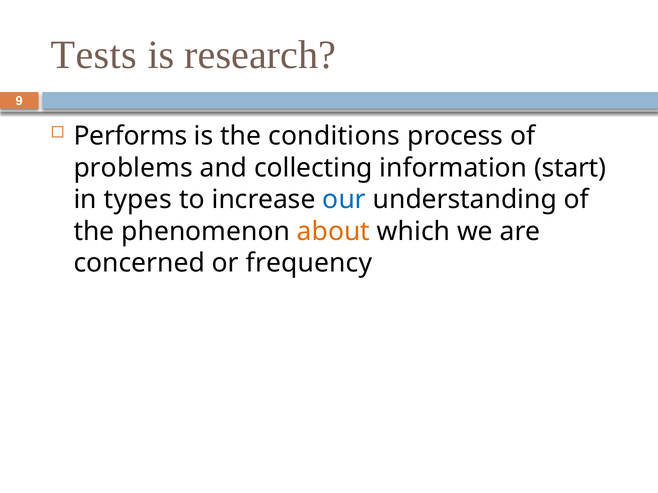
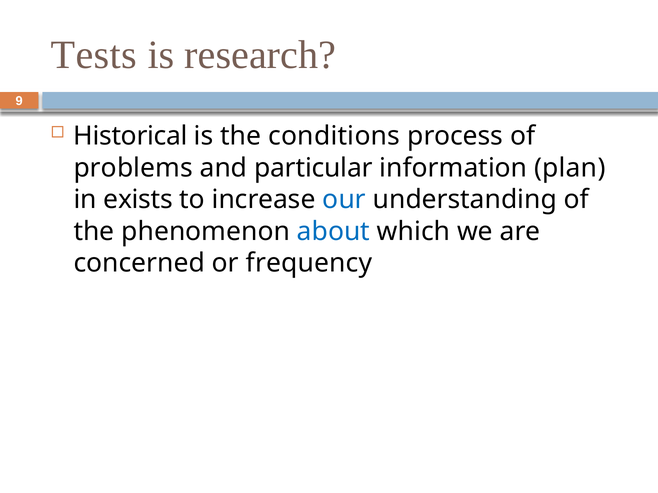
Performs: Performs -> Historical
collecting: collecting -> particular
start: start -> plan
types: types -> exists
about colour: orange -> blue
